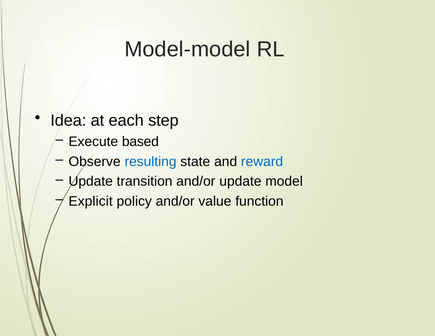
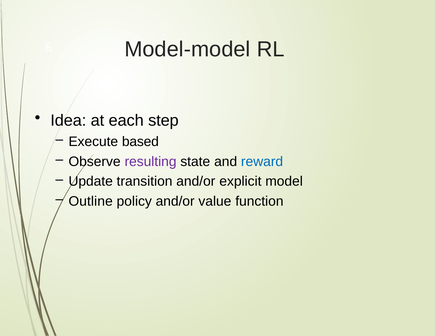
resulting colour: blue -> purple
and/or update: update -> explicit
Explicit: Explicit -> Outline
